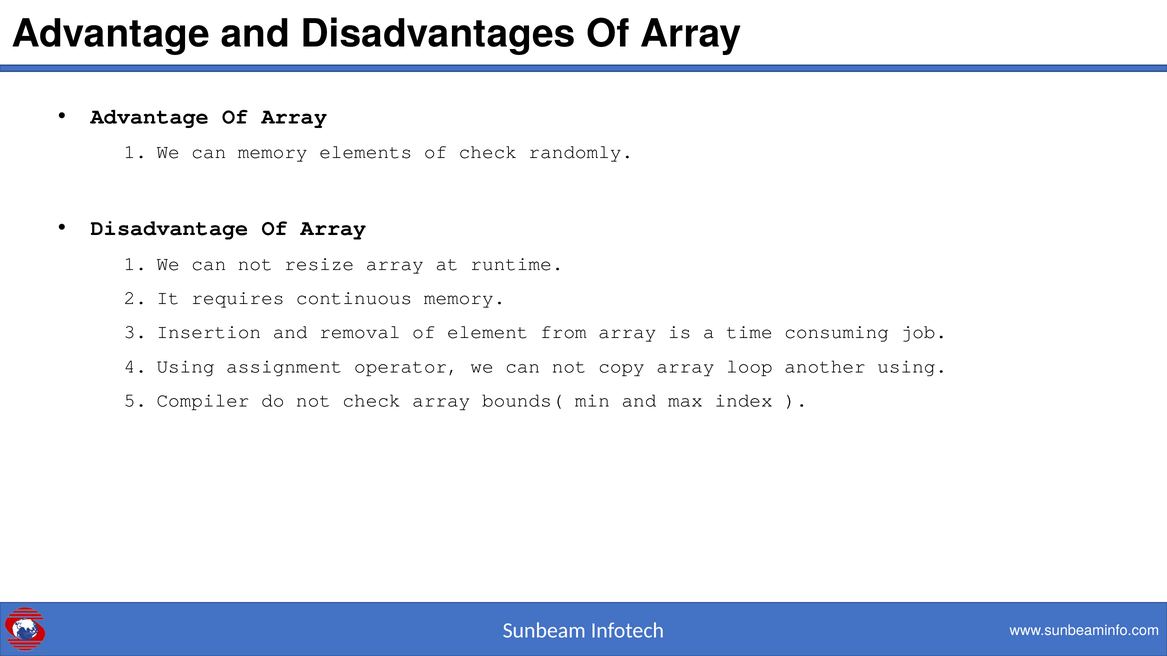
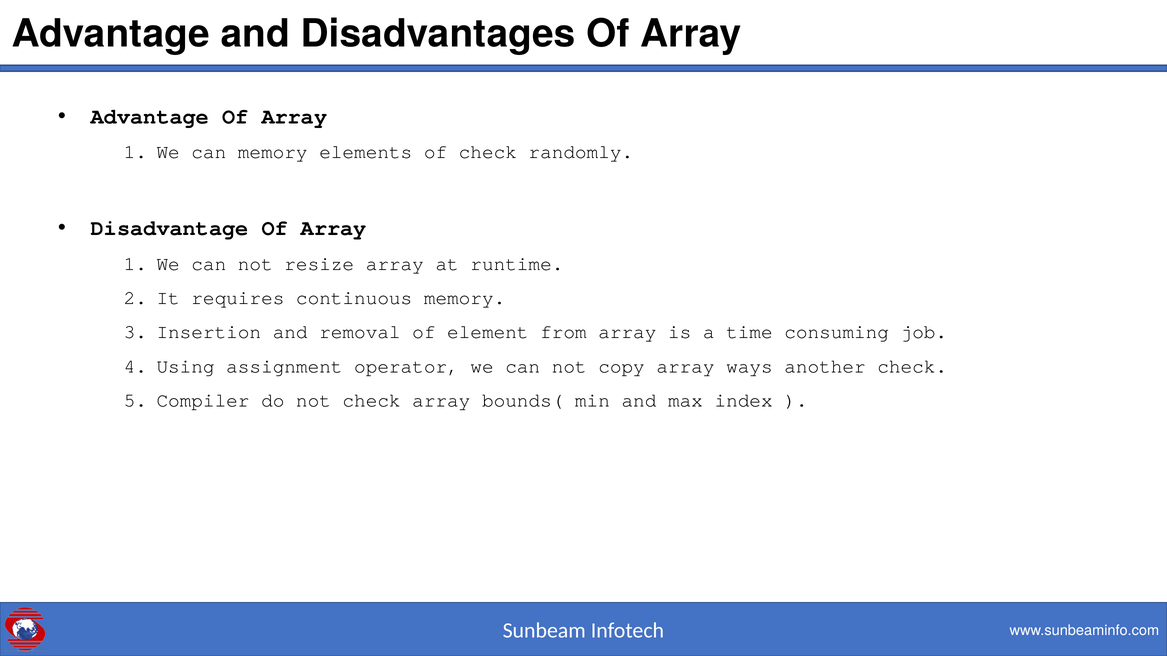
loop: loop -> ways
another using: using -> check
